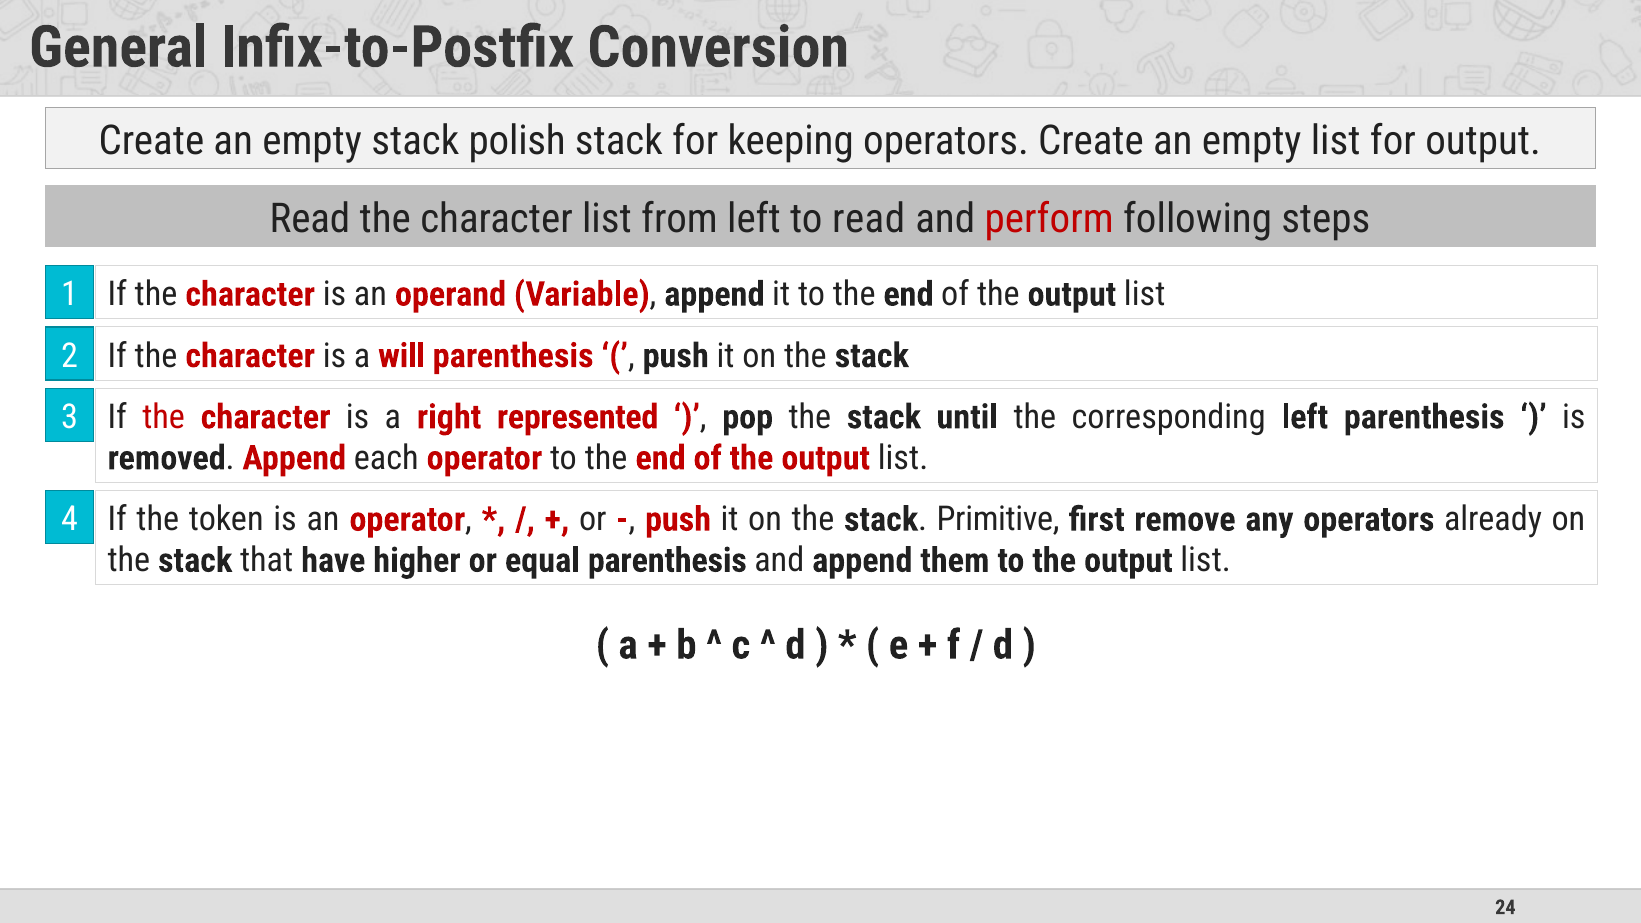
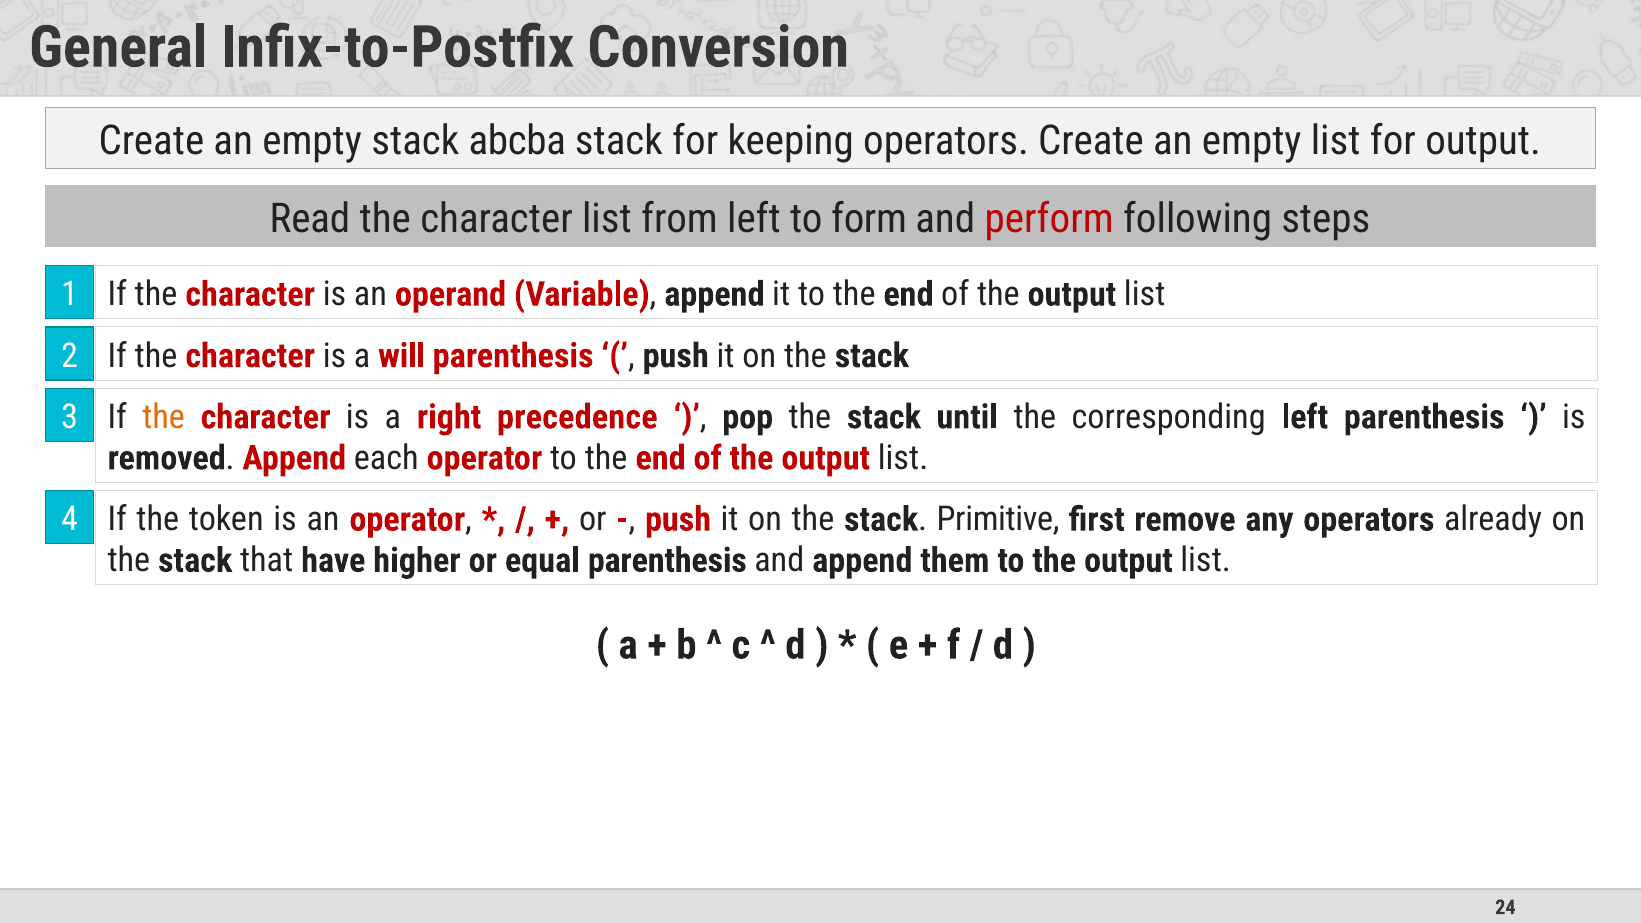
polish: polish -> abcba
to read: read -> form
the at (164, 417) colour: red -> orange
represented: represented -> precedence
